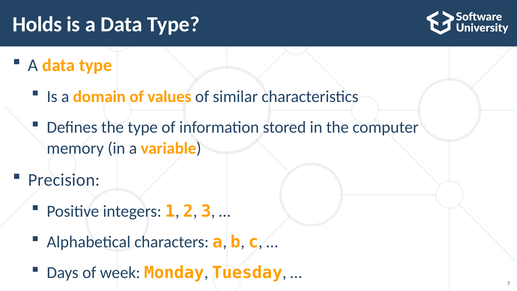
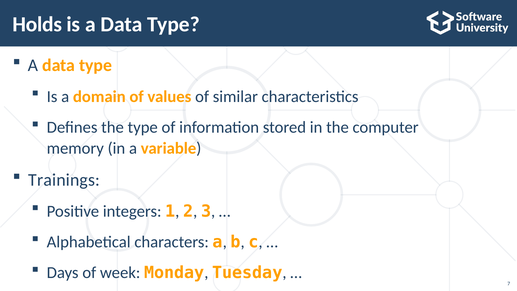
Precision: Precision -> Trainings
